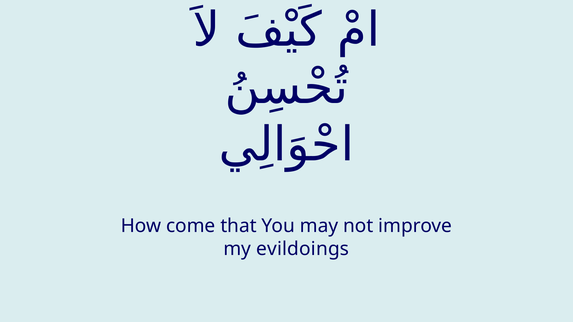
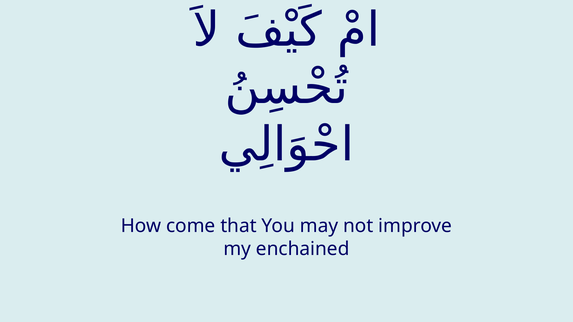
evildoings: evildoings -> enchained
